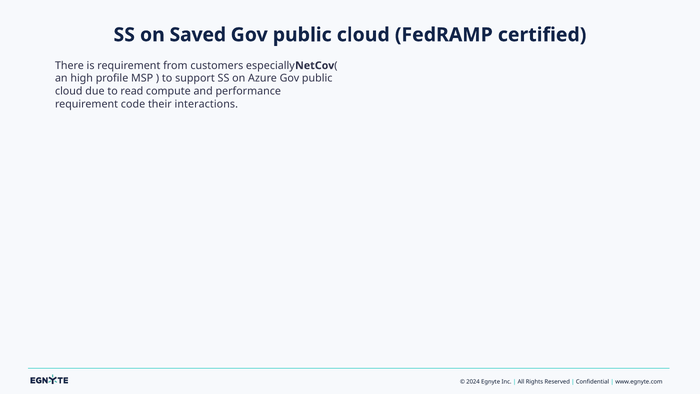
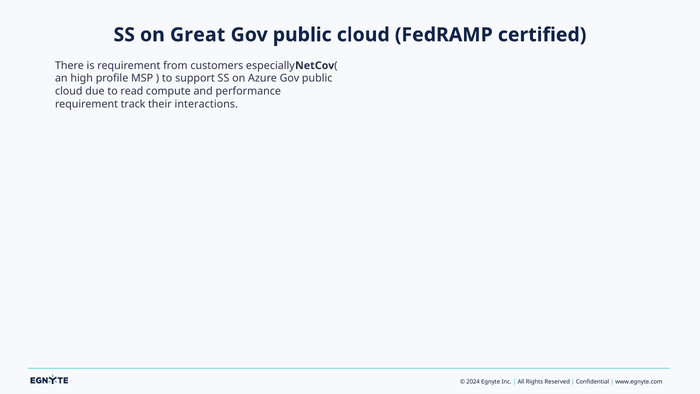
Saved: Saved -> Great
code: code -> track
